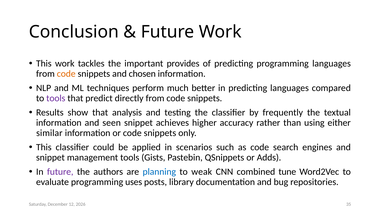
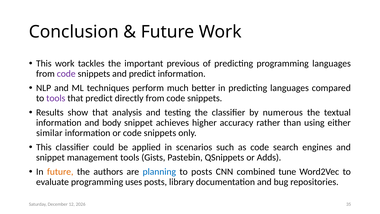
provides: provides -> previous
code at (66, 74) colour: orange -> purple
and chosen: chosen -> predict
frequently: frequently -> numerous
seen: seen -> body
future at (60, 172) colour: purple -> orange
to weak: weak -> posts
